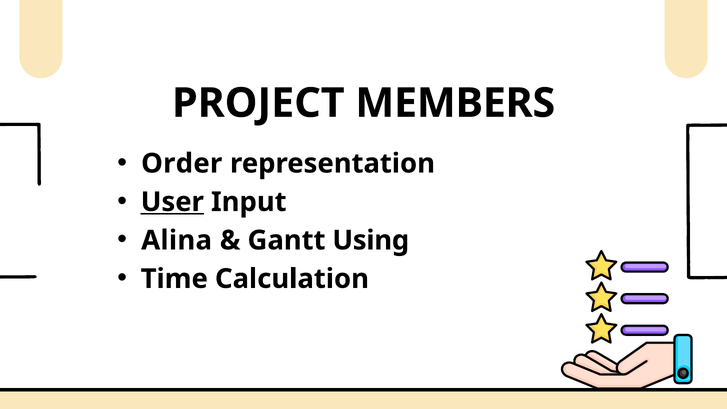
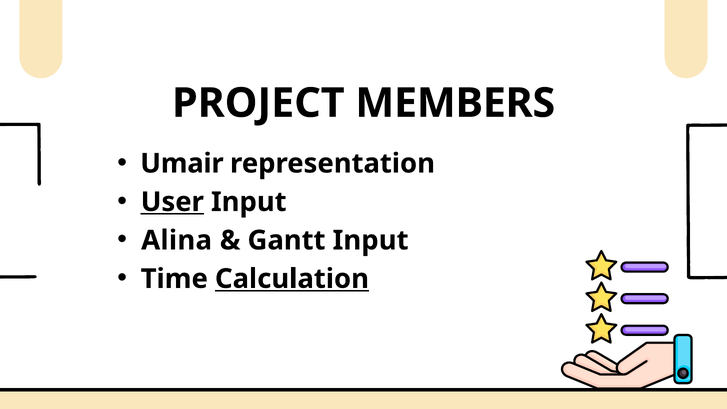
Order: Order -> Umair
Gantt Using: Using -> Input
Calculation underline: none -> present
